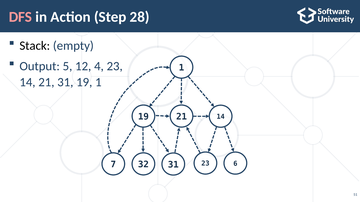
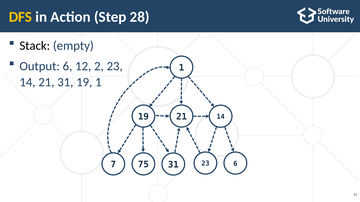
DFS colour: pink -> yellow
Output 5: 5 -> 6
4: 4 -> 2
32: 32 -> 75
